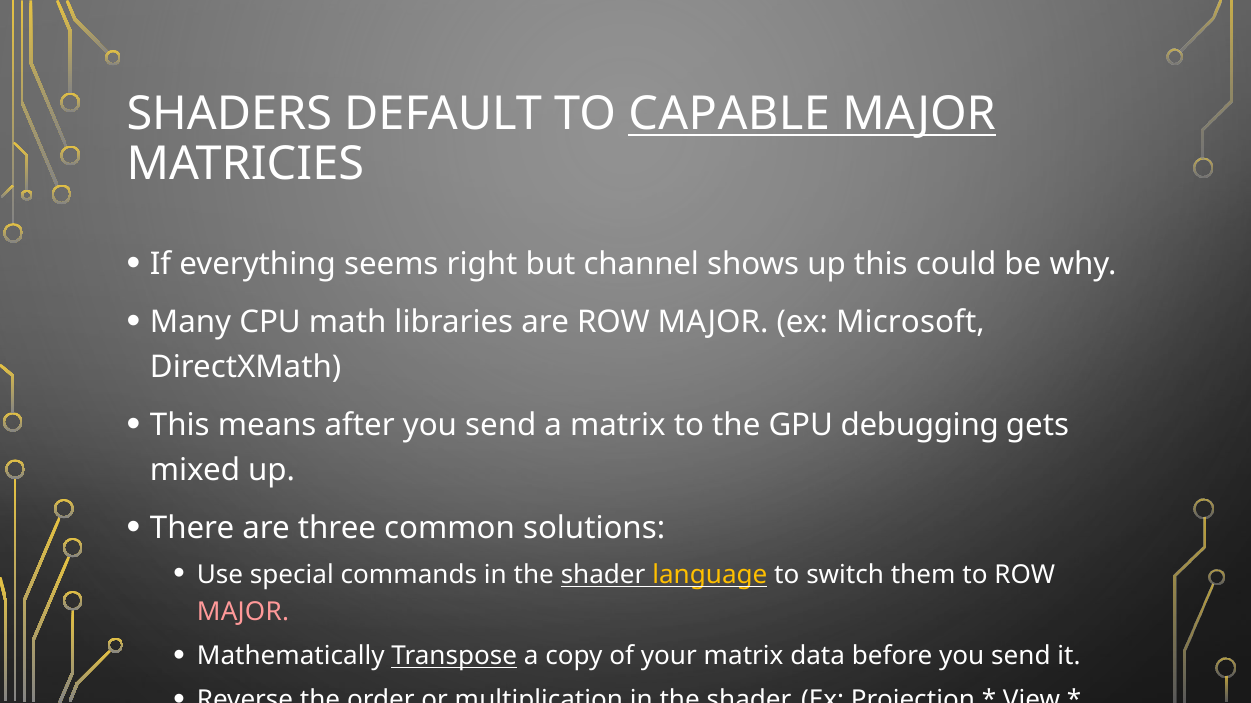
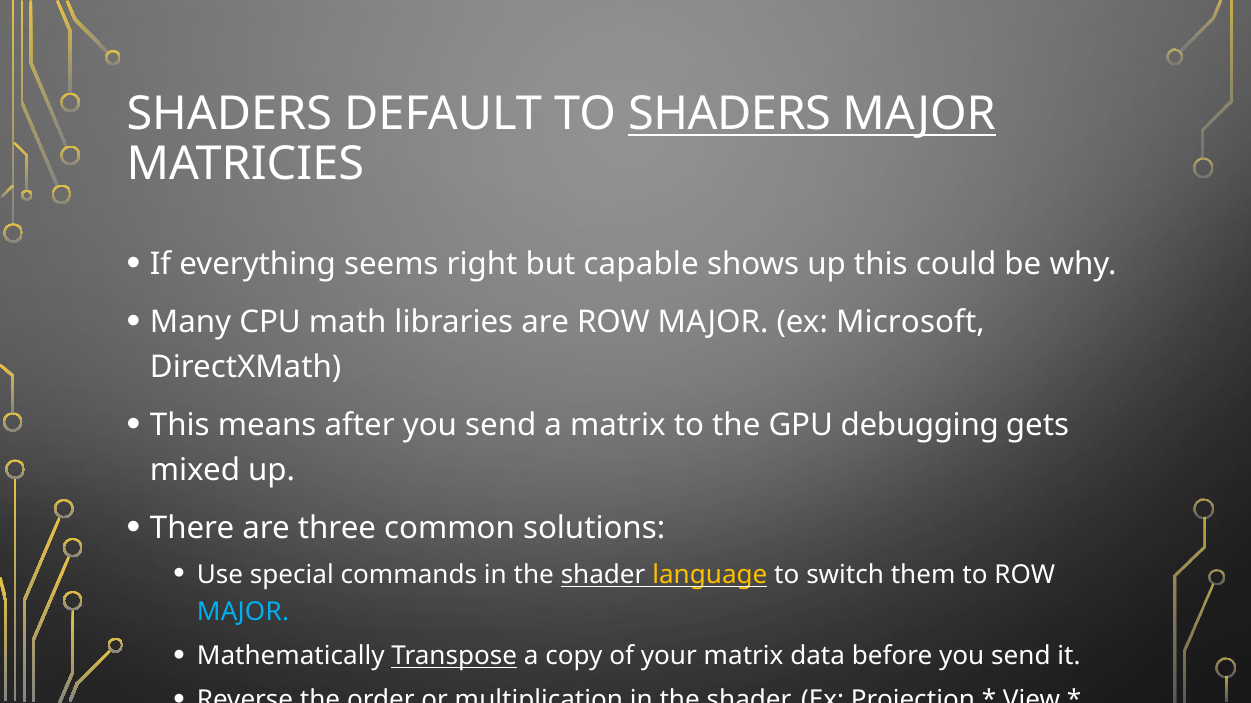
TO CAPABLE: CAPABLE -> SHADERS
channel: channel -> capable
MAJOR at (243, 613) colour: pink -> light blue
